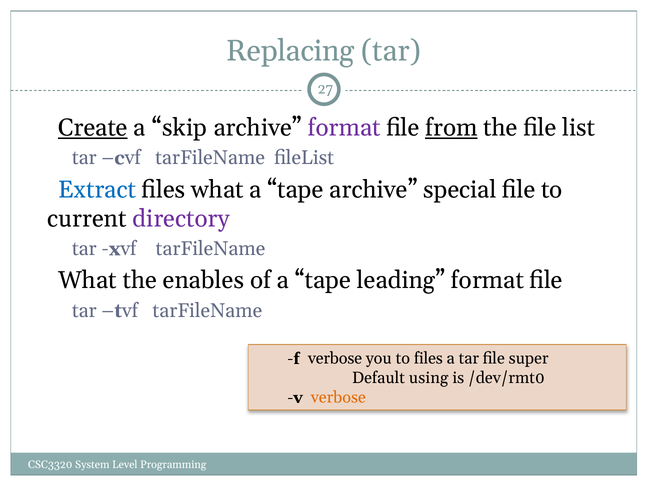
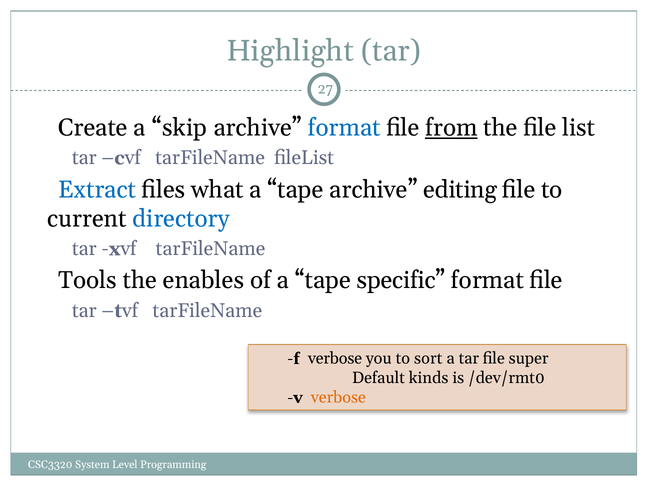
Replacing: Replacing -> Highlight
Create underline: present -> none
format at (344, 128) colour: purple -> blue
special: special -> editing
directory colour: purple -> blue
What at (87, 280): What -> Tools
leading: leading -> specific
to files: files -> sort
using: using -> kinds
